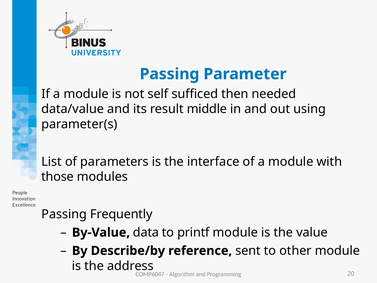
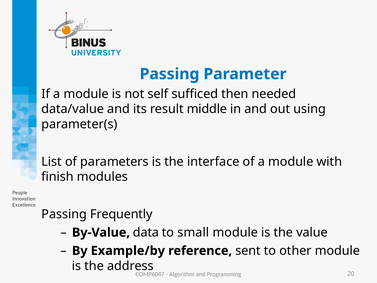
those: those -> finish
printf: printf -> small
Describe/by: Describe/by -> Example/by
